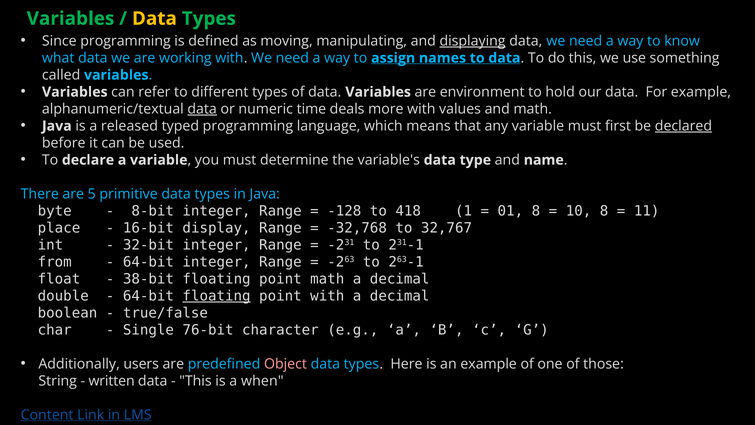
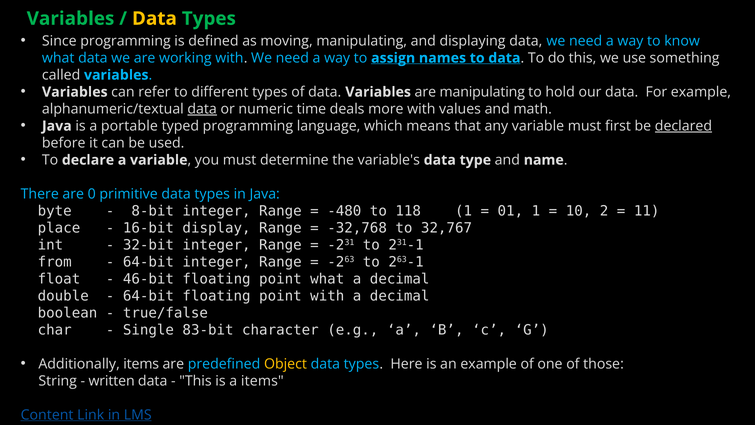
displaying underline: present -> none
are environment: environment -> manipulating
released: released -> portable
5: 5 -> 0
-128: -128 -> -480
418: 418 -> 118
01 8: 8 -> 1
10 8: 8 -> 2
38-bit: 38-bit -> 46-bit
point math: math -> what
floating at (217, 296) underline: present -> none
76-bit: 76-bit -> 83-bit
Additionally users: users -> items
Object colour: pink -> yellow
a when: when -> items
